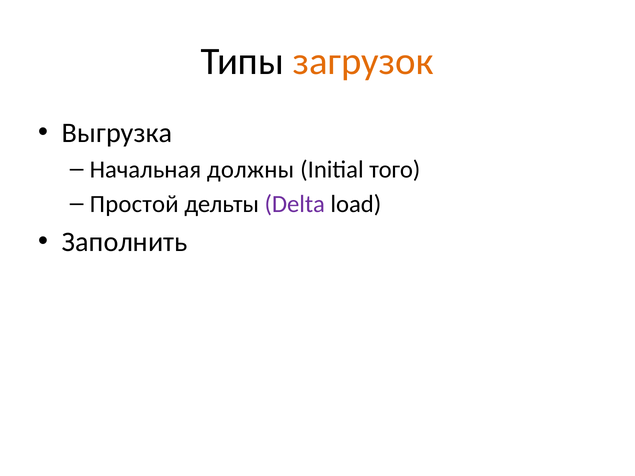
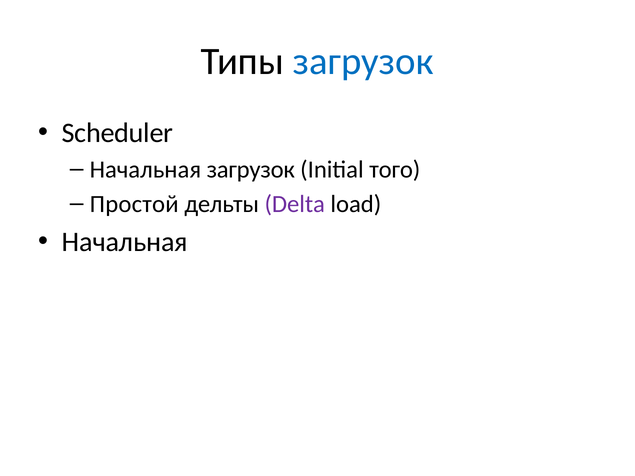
загрузок at (363, 61) colour: orange -> blue
Выгрузка: Выгрузка -> Scheduler
Начальная должны: должны -> загрузок
Заполнить at (125, 242): Заполнить -> Начальная
